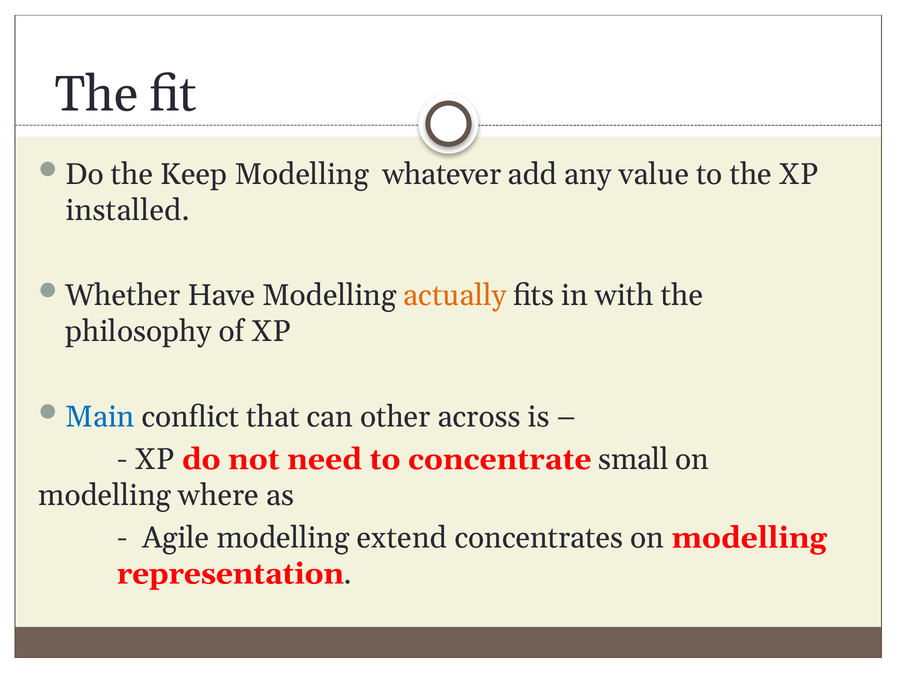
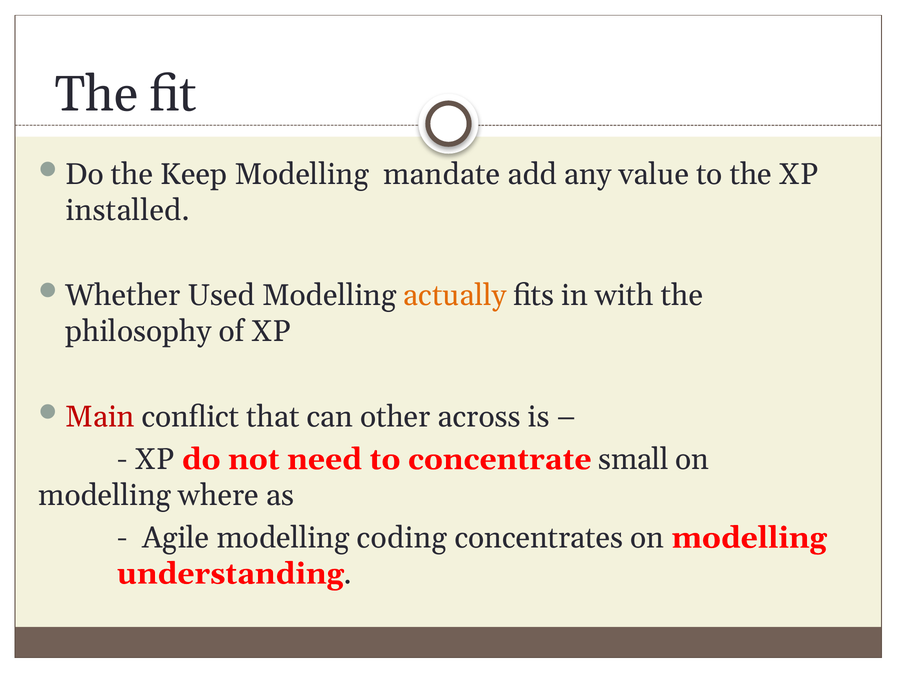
whatever: whatever -> mandate
Have: Have -> Used
Main colour: blue -> red
extend: extend -> coding
representation: representation -> understanding
